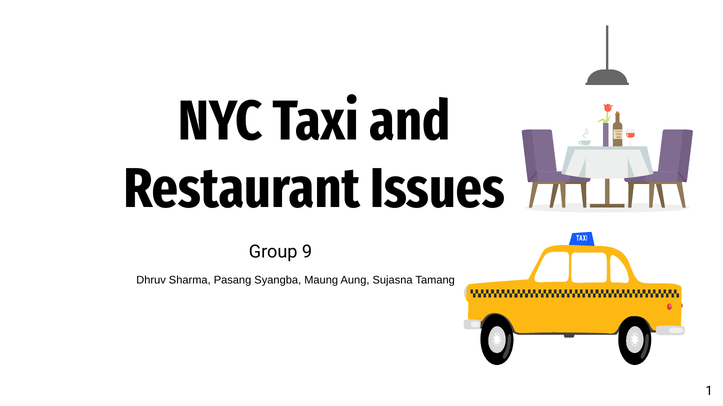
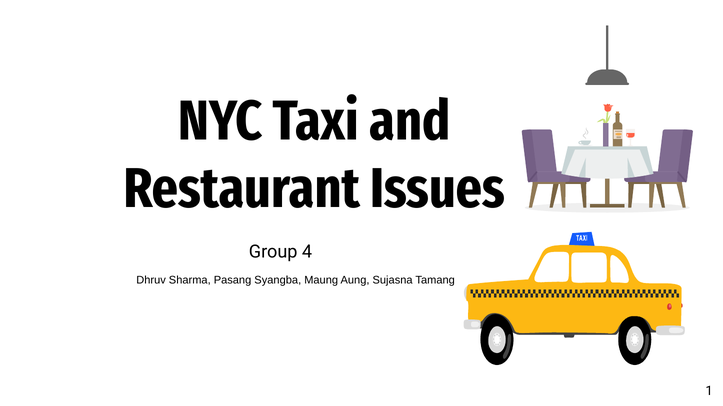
9: 9 -> 4
